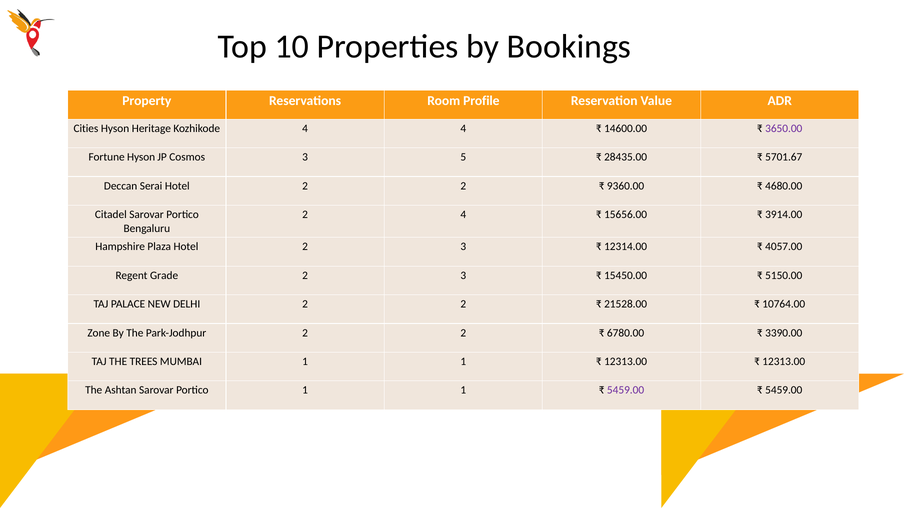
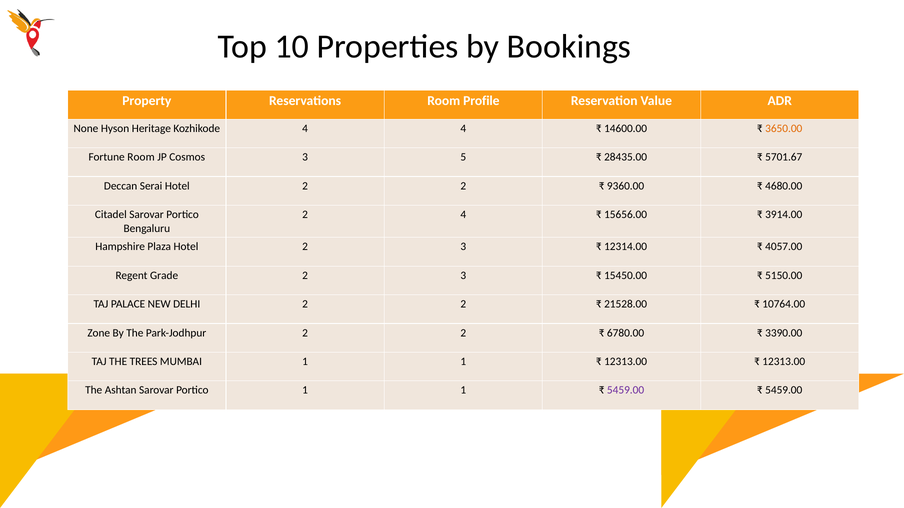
Cities: Cities -> None
3650.00 colour: purple -> orange
Fortune Hyson: Hyson -> Room
